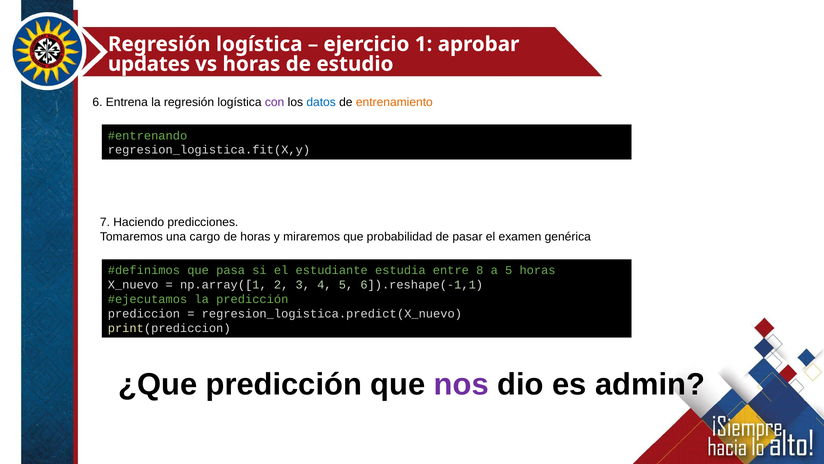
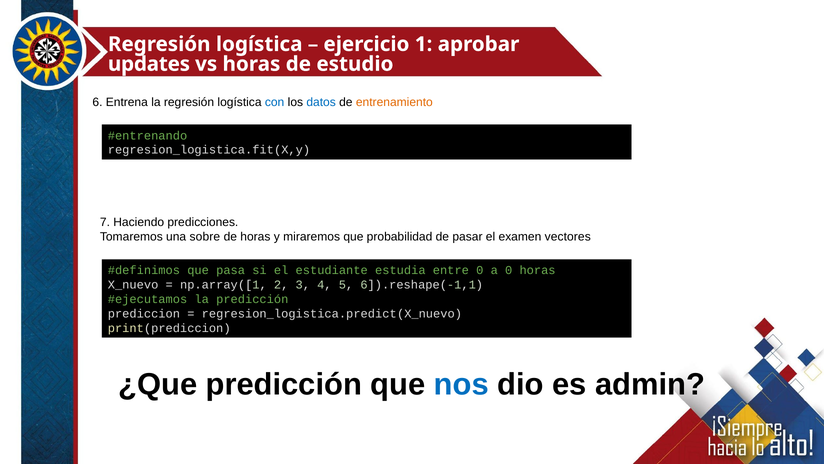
con colour: purple -> blue
cargo: cargo -> sobre
genérica: genérica -> vectores
entre 8: 8 -> 0
a 5: 5 -> 0
nos colour: purple -> blue
